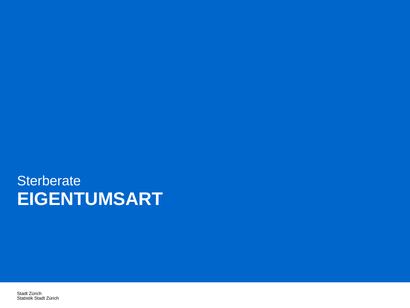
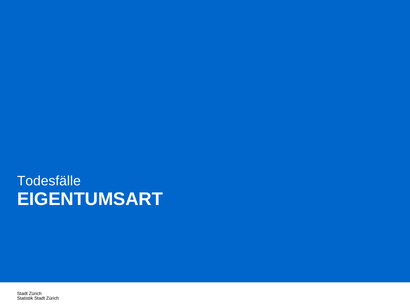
Sterberate: Sterberate -> Todesfälle
